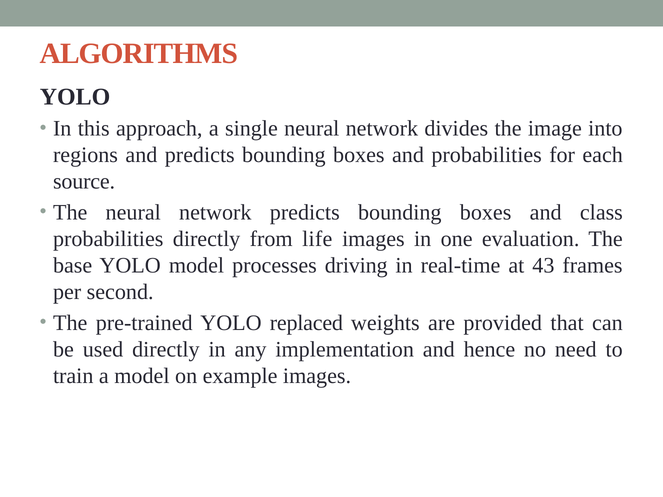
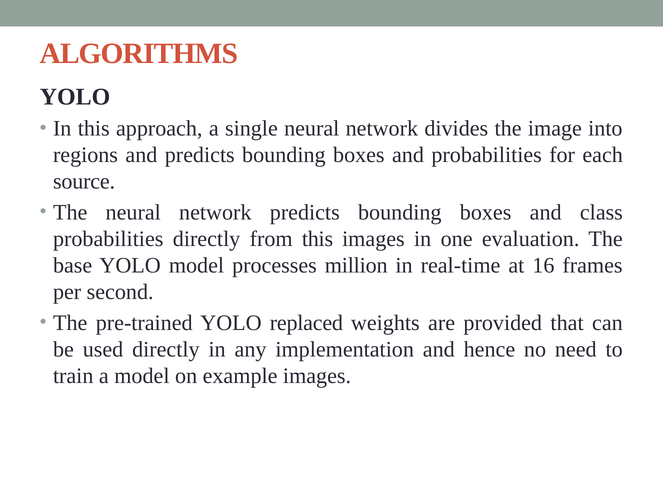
from life: life -> this
driving: driving -> million
43: 43 -> 16
